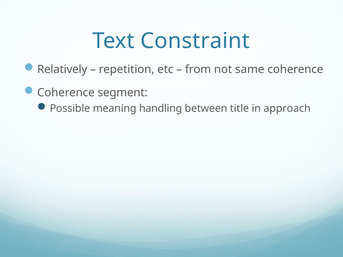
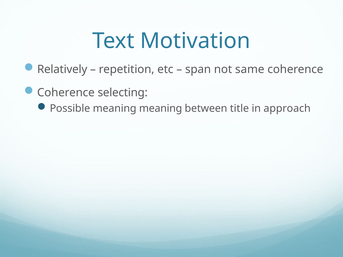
Constraint: Constraint -> Motivation
from: from -> span
segment: segment -> selecting
meaning handling: handling -> meaning
